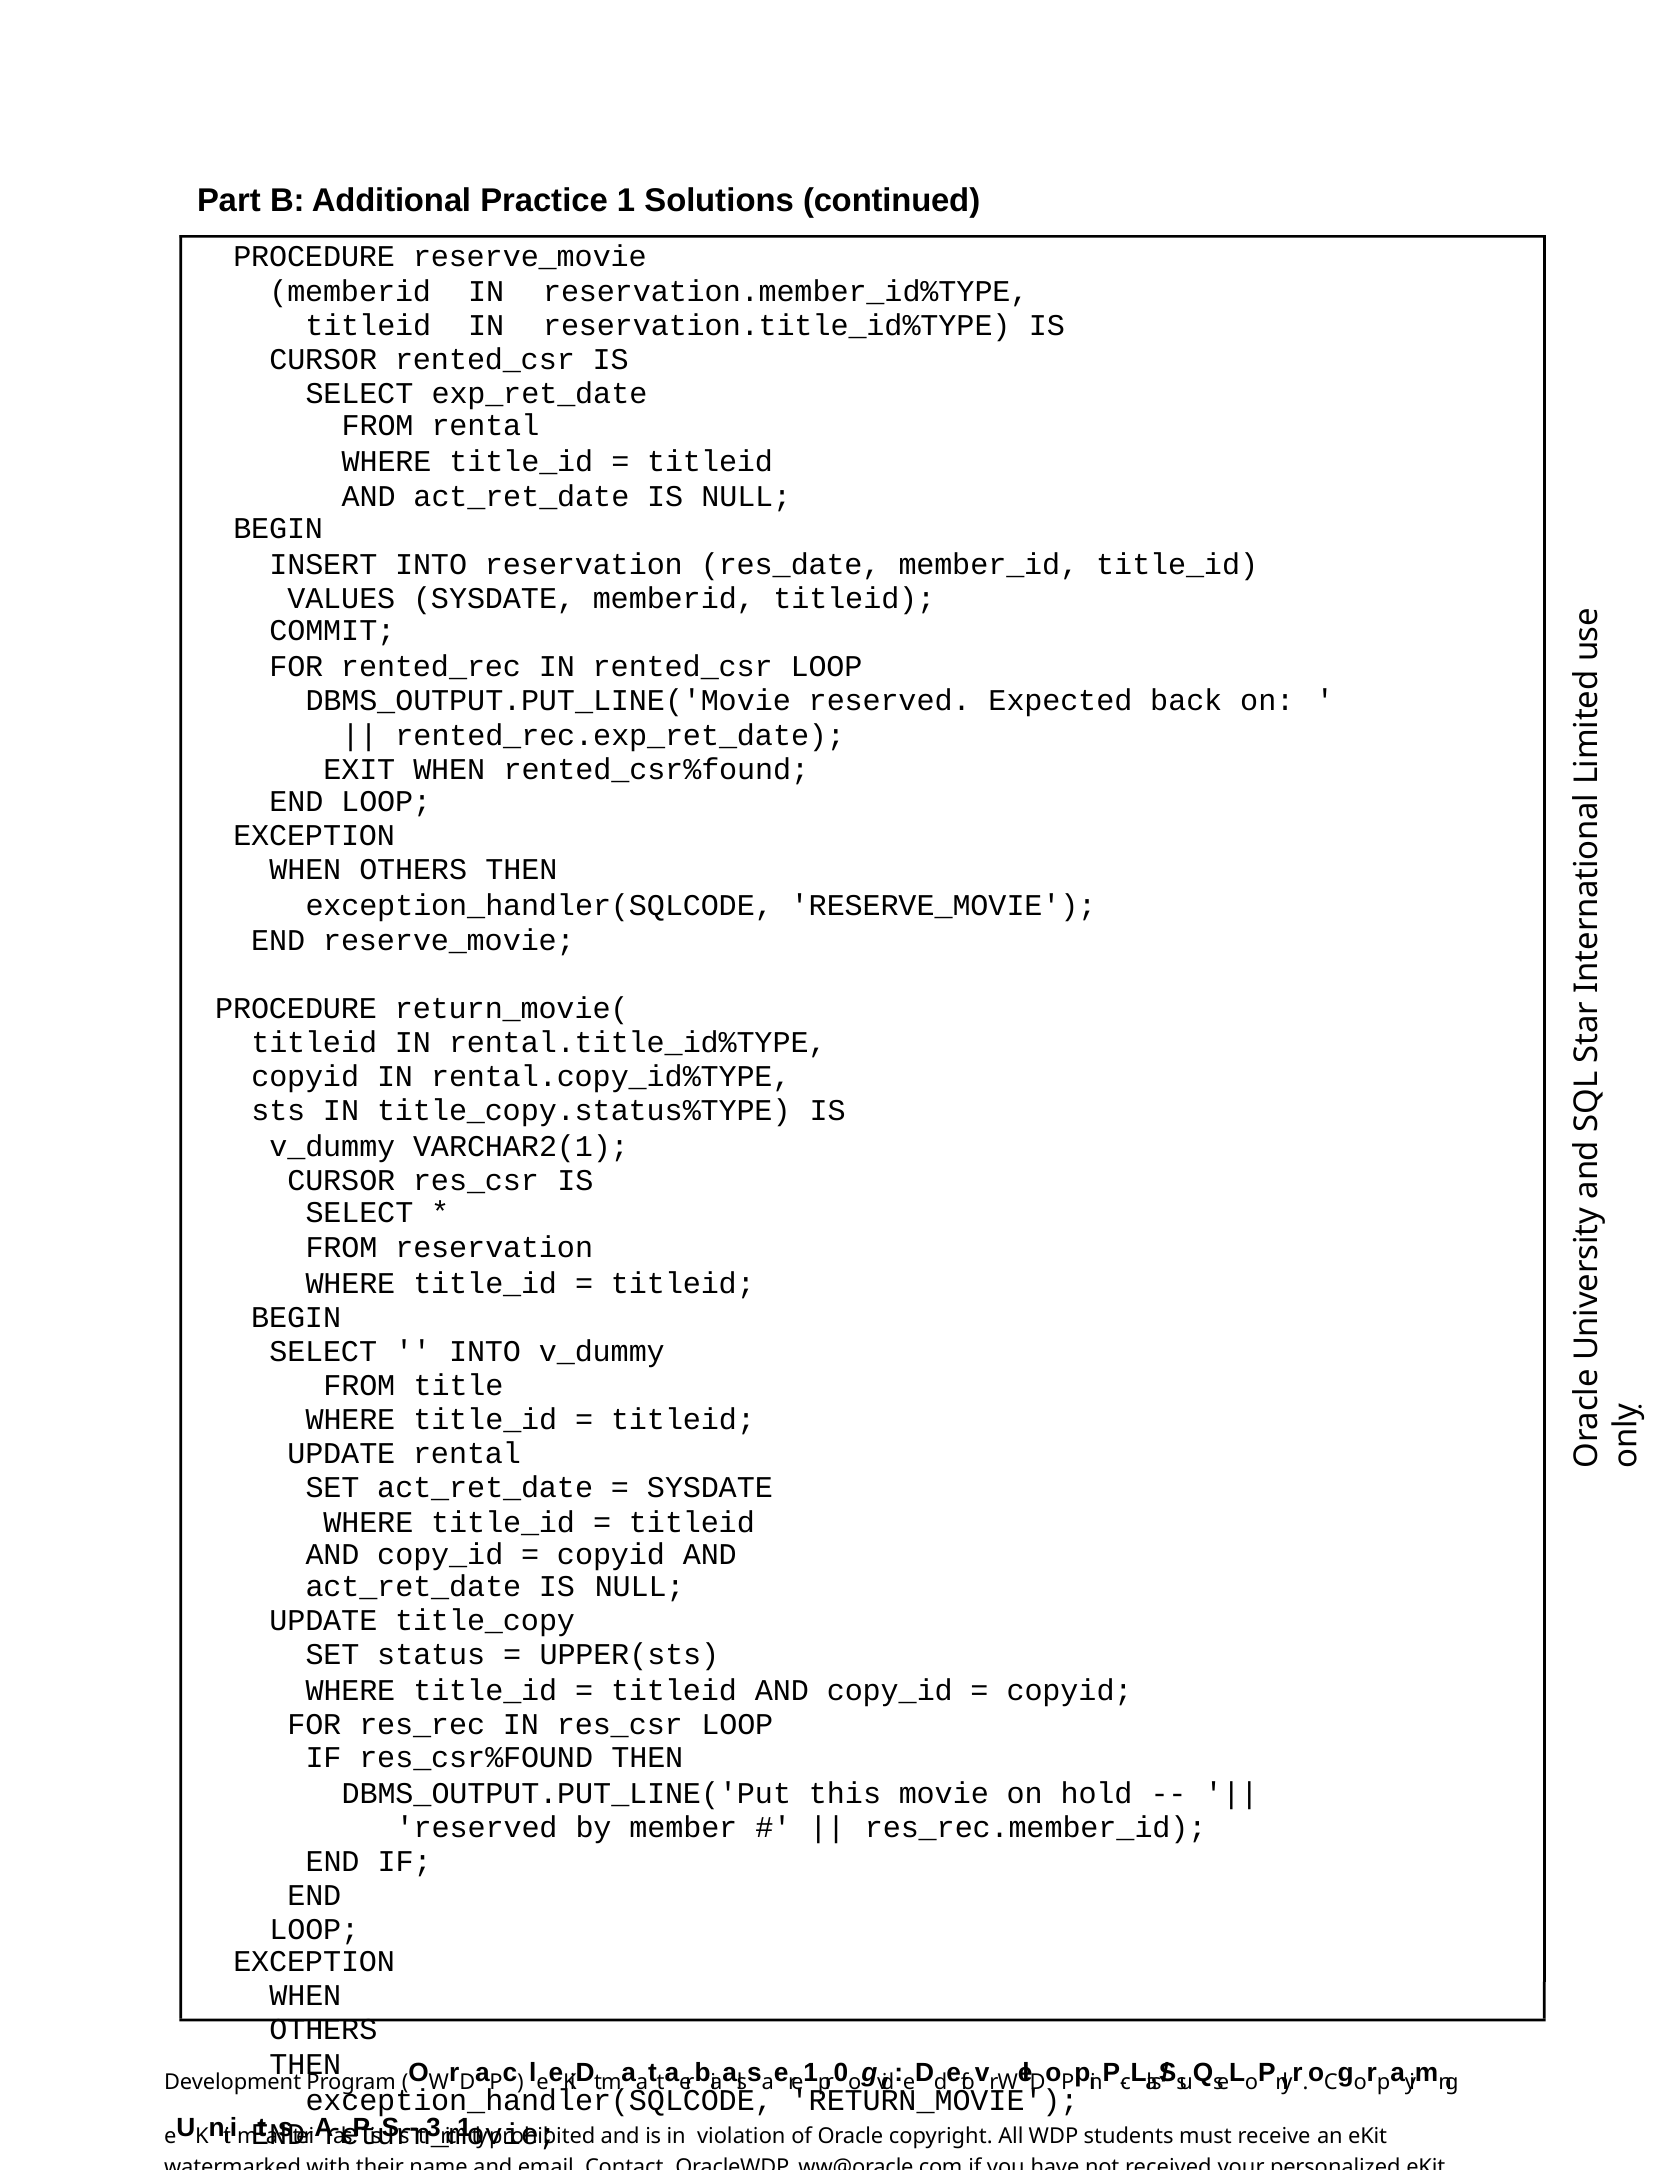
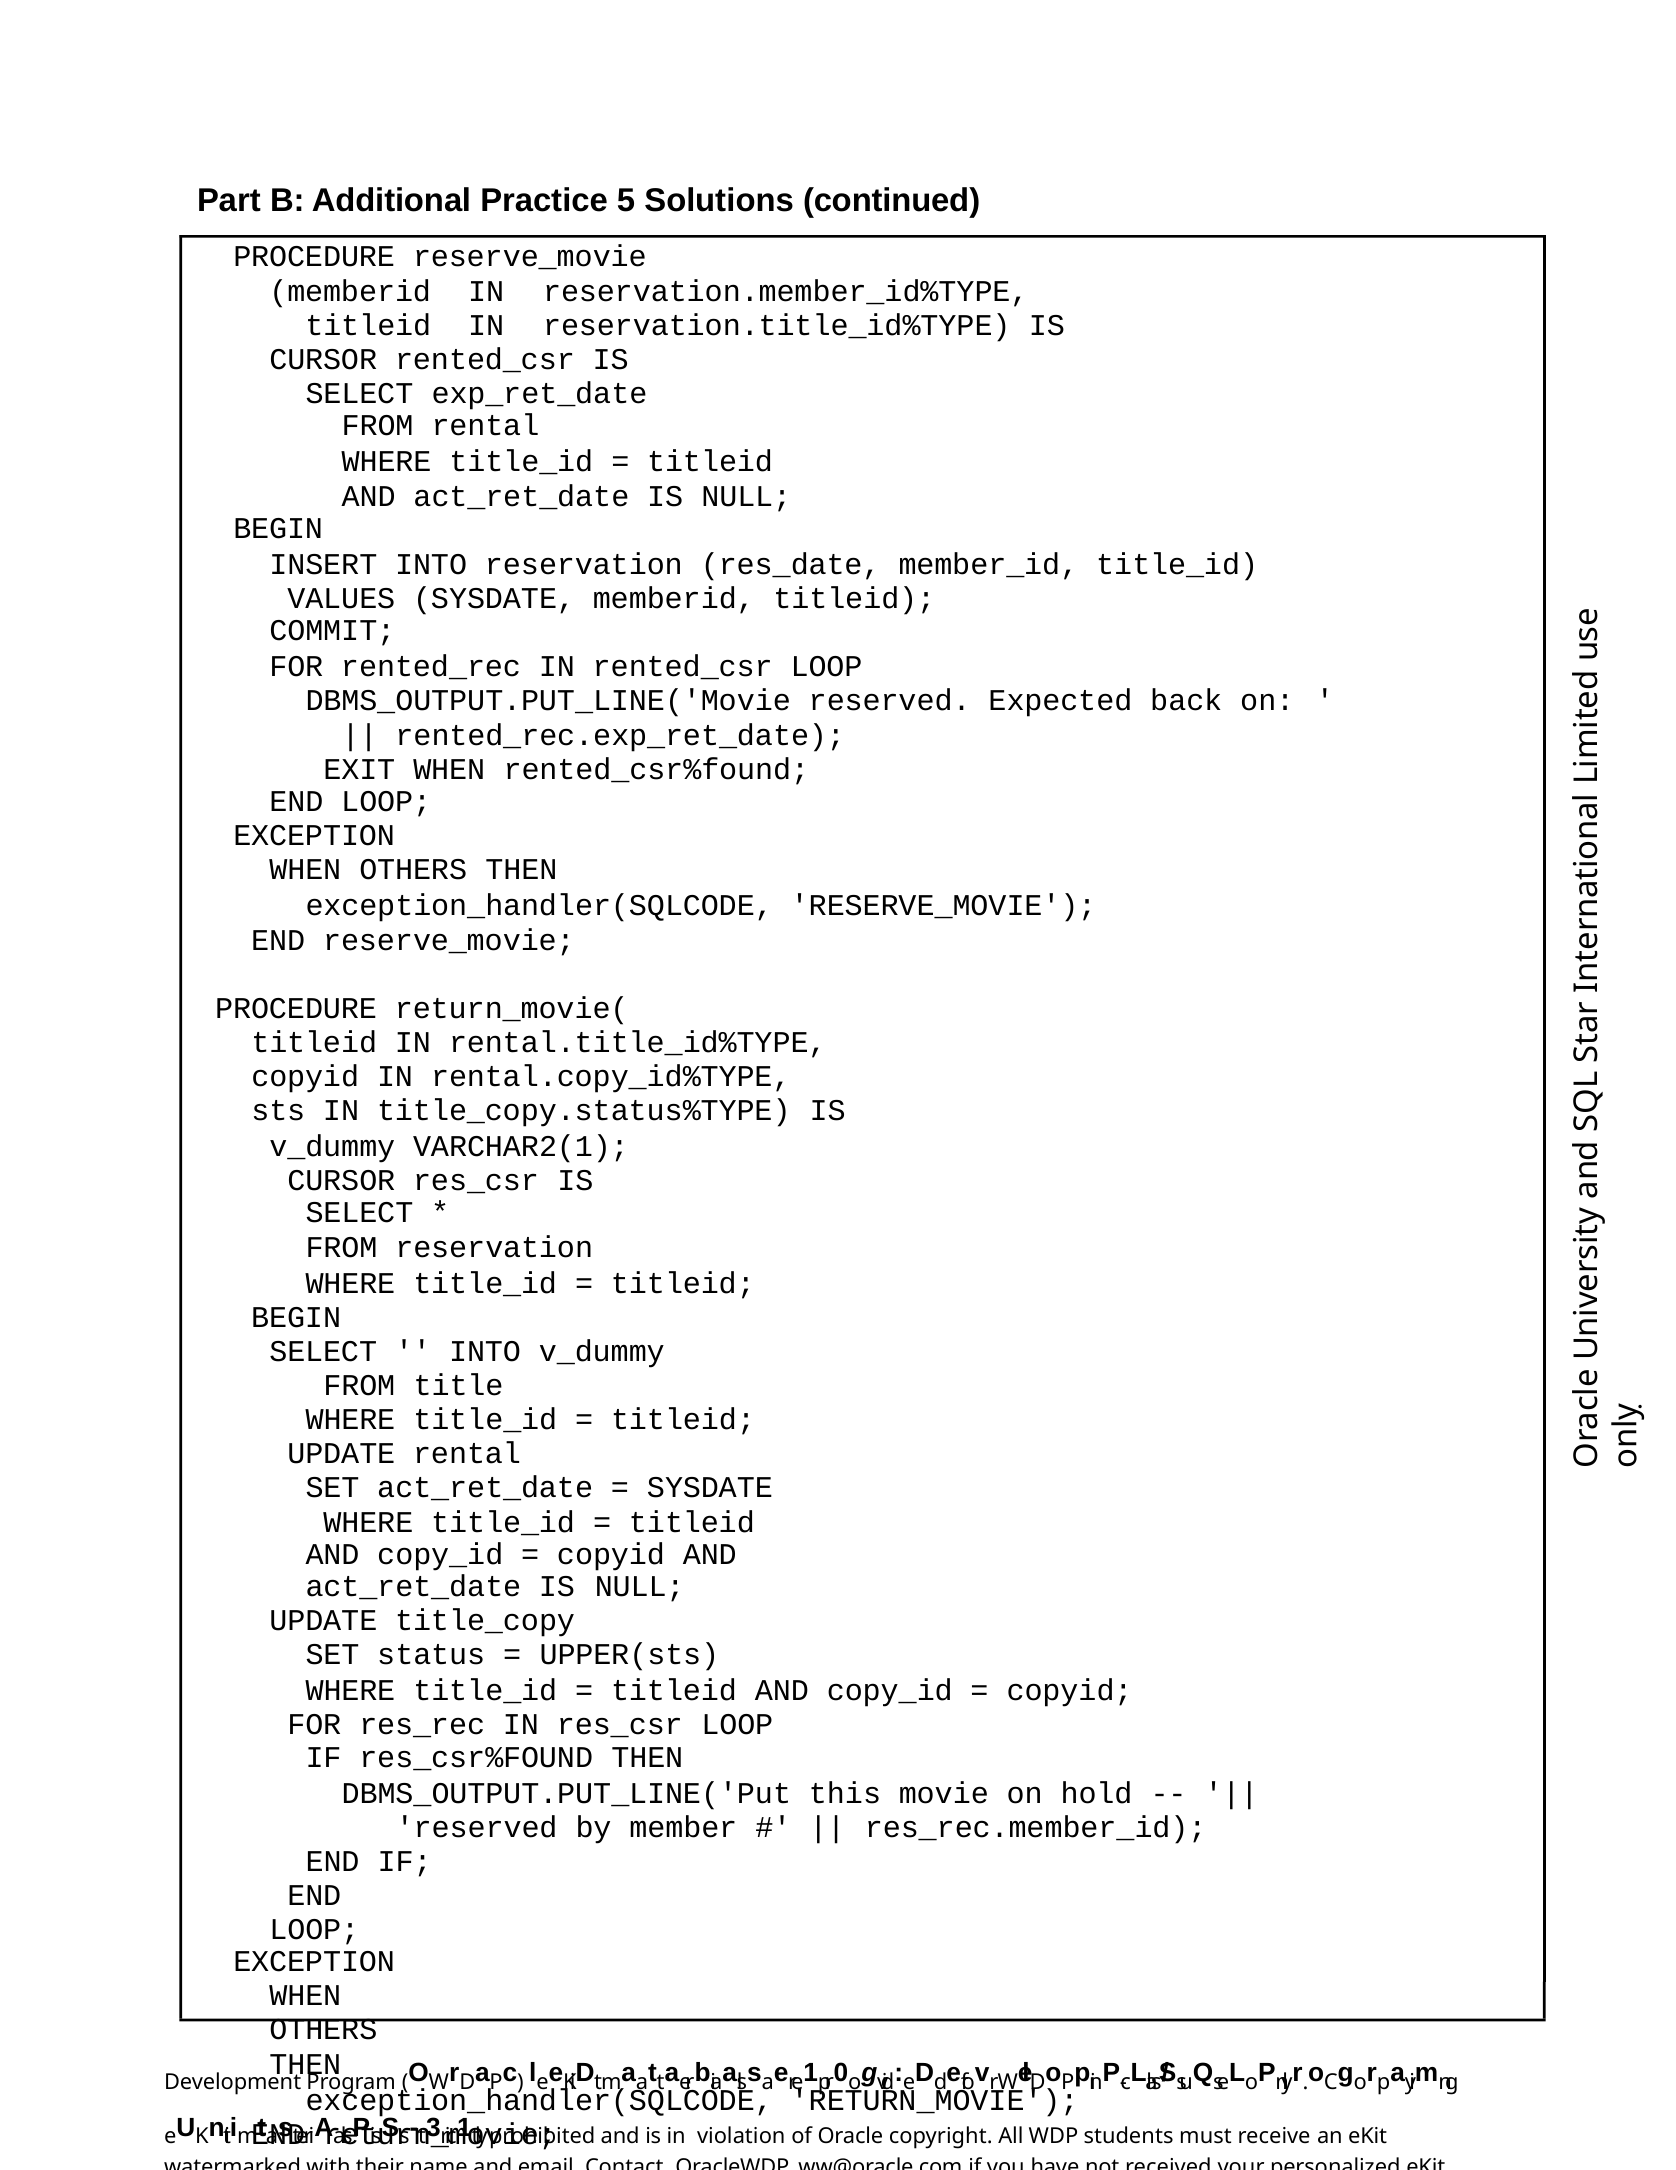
Practice 1: 1 -> 5
